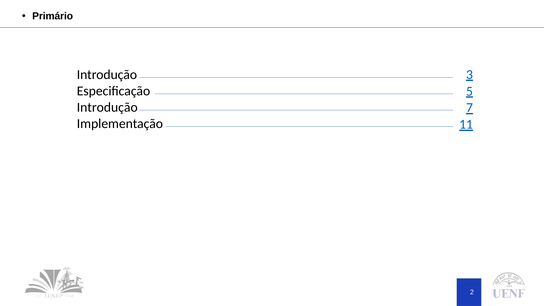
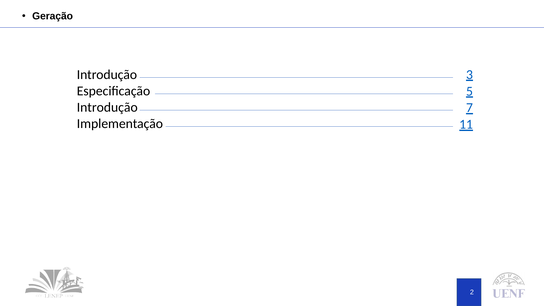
Primário: Primário -> Geração
